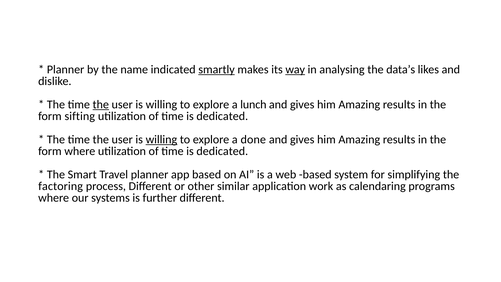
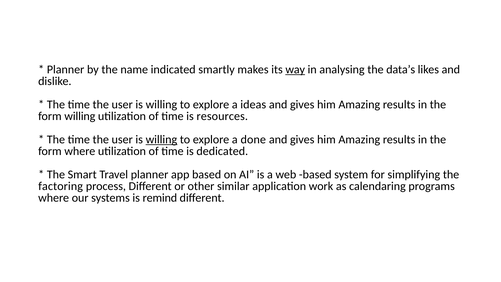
smartly underline: present -> none
the at (101, 104) underline: present -> none
lunch: lunch -> ideas
form sifting: sifting -> willing
dedicated at (222, 116): dedicated -> resources
further: further -> remind
